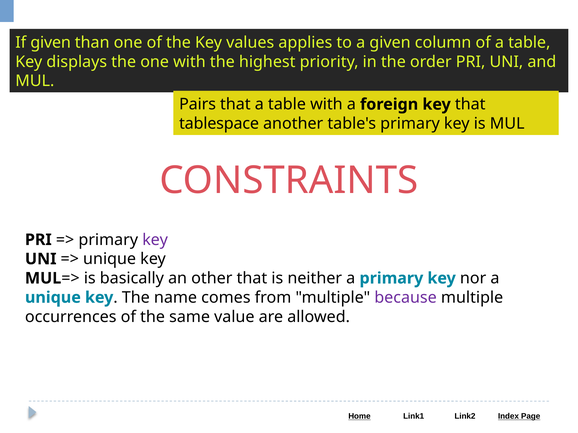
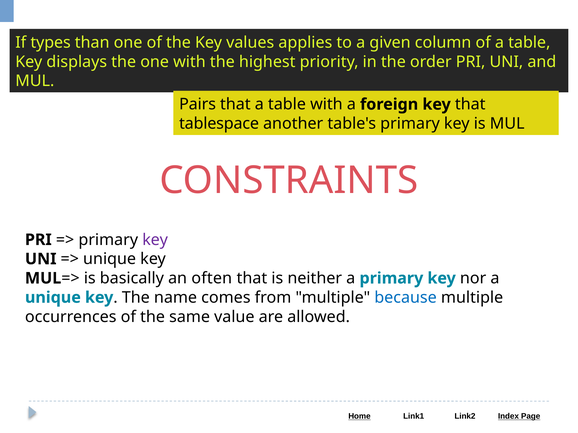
If given: given -> types
other: other -> often
because colour: purple -> blue
